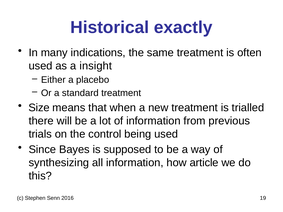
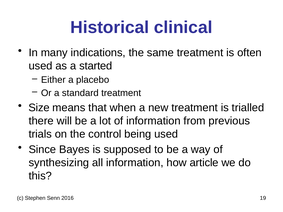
exactly: exactly -> clinical
insight: insight -> started
